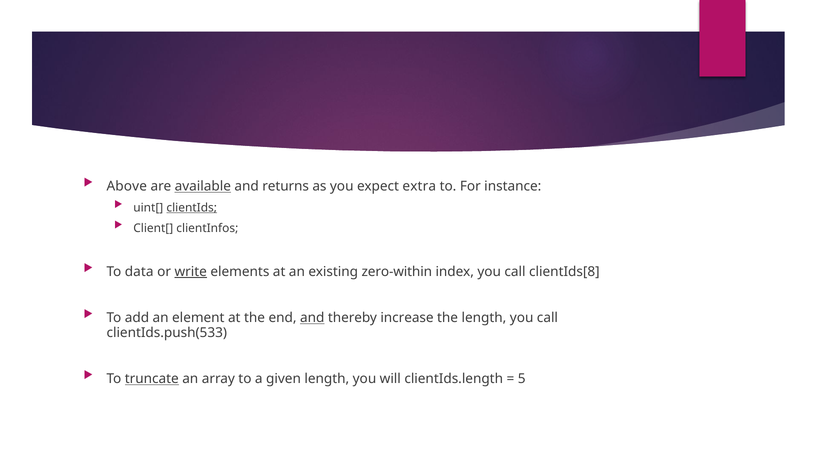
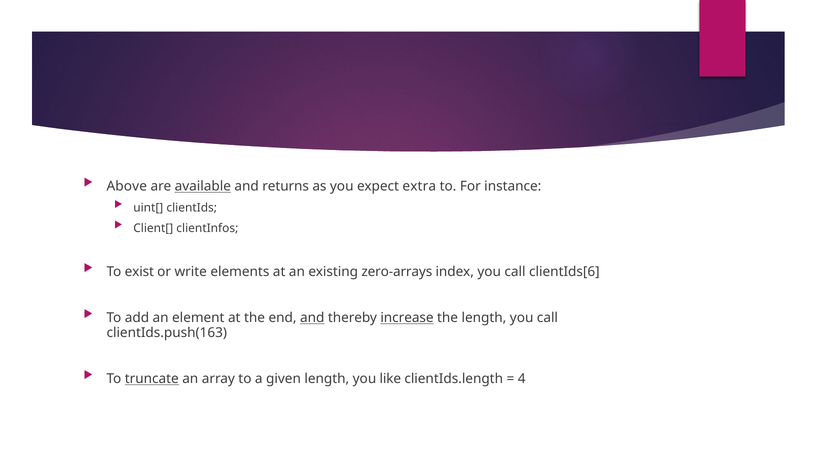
clientIds underline: present -> none
data: data -> exist
write underline: present -> none
zero-within: zero-within -> zero-arrays
clientIds[8: clientIds[8 -> clientIds[6
increase underline: none -> present
clientIds.push(533: clientIds.push(533 -> clientIds.push(163
will: will -> like
5: 5 -> 4
